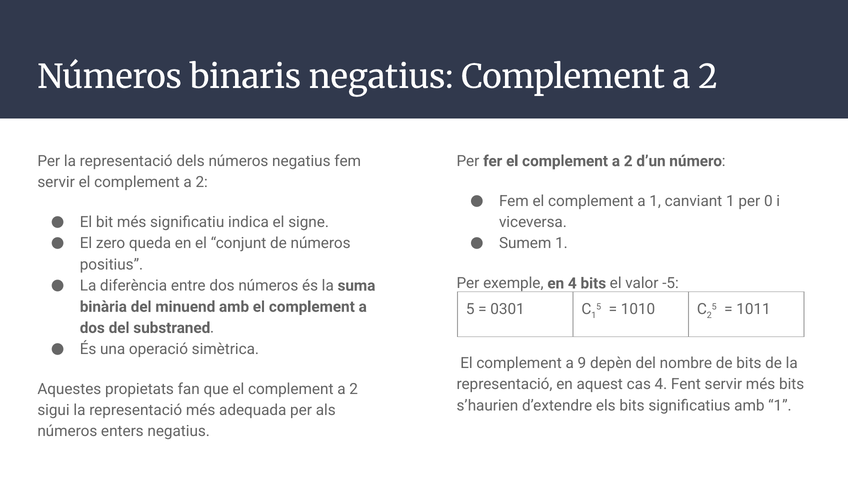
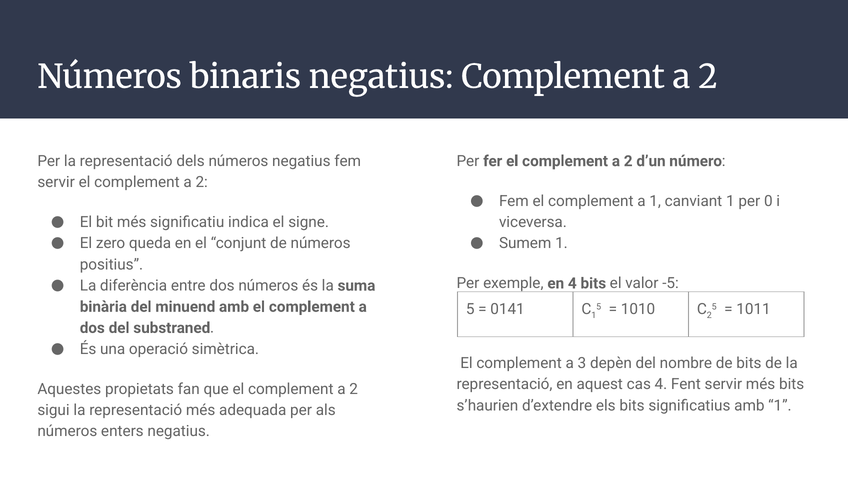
0301: 0301 -> 0141
9: 9 -> 3
